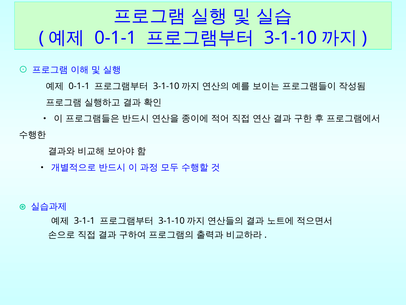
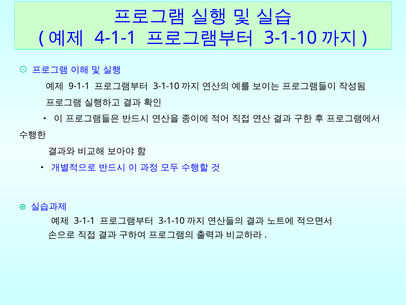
0-1-1 at (116, 38): 0-1-1 -> 4-1-1
0-1-1 at (79, 86): 0-1-1 -> 9-1-1
